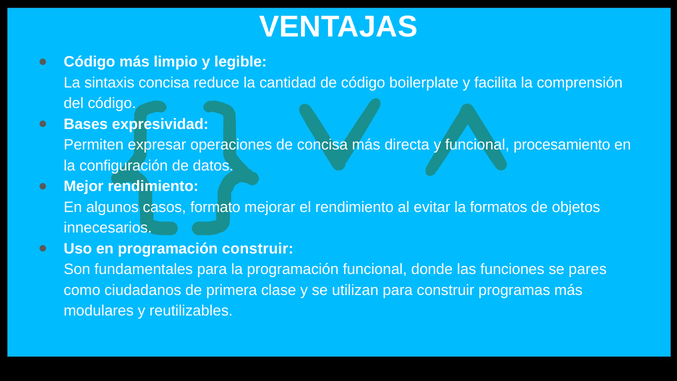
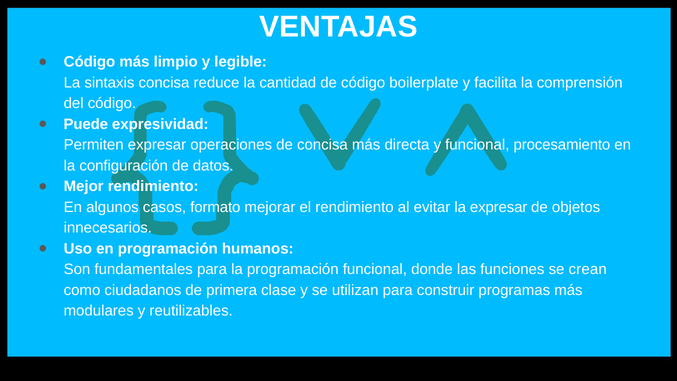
Bases: Bases -> Puede
la formatos: formatos -> expresar
programación construir: construir -> humanos
pares: pares -> crean
